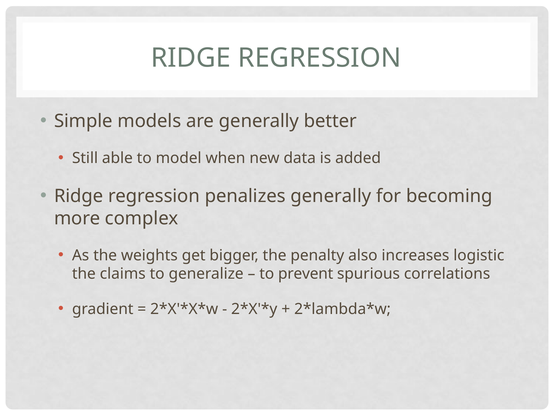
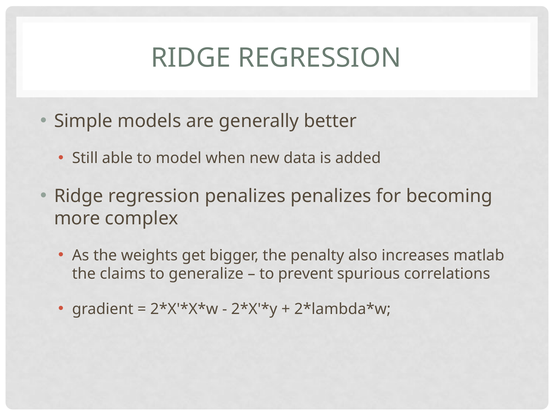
penalizes generally: generally -> penalizes
logistic: logistic -> matlab
